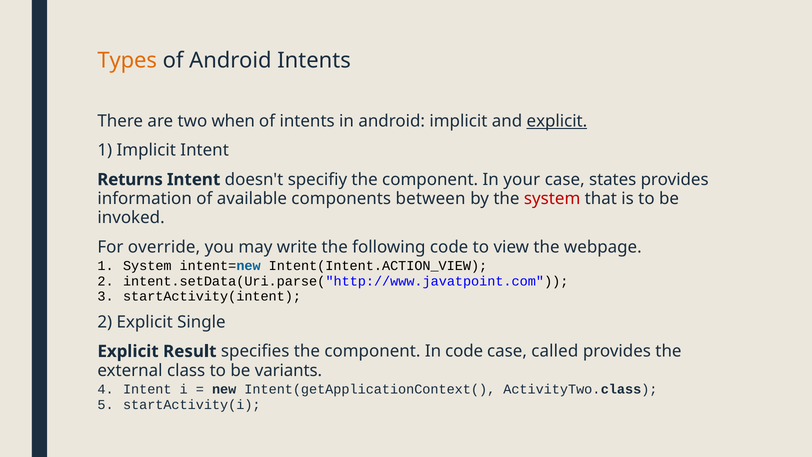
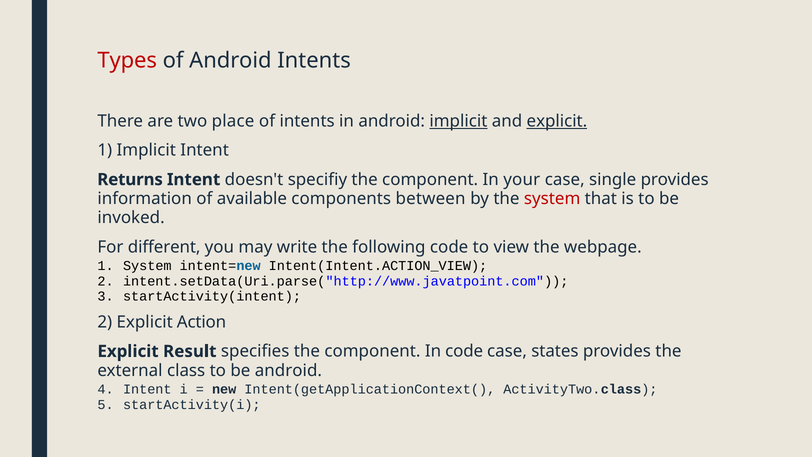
Types colour: orange -> red
when: when -> place
implicit at (458, 121) underline: none -> present
states: states -> single
override: override -> different
Single: Single -> Action
called: called -> states
be variants: variants -> android
